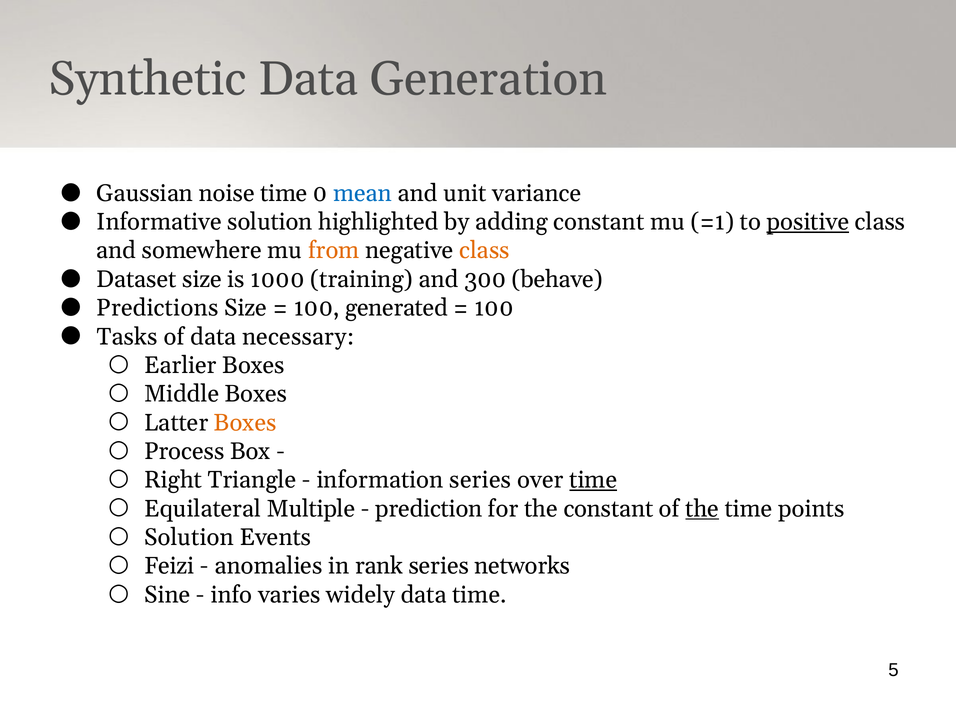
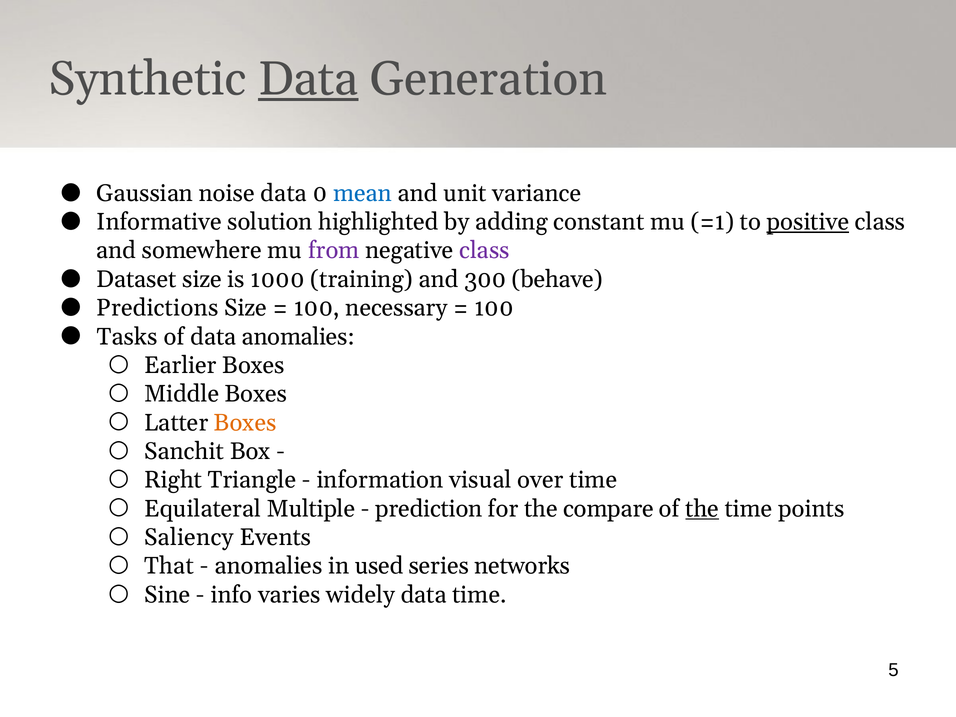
Data at (308, 79) underline: none -> present
noise time: time -> data
from colour: orange -> purple
class at (484, 251) colour: orange -> purple
generated: generated -> necessary
data necessary: necessary -> anomalies
Process: Process -> Sanchit
information series: series -> visual
time at (593, 480) underline: present -> none
the constant: constant -> compare
Solution at (189, 537): Solution -> Saliency
Feizi: Feizi -> That
rank: rank -> used
